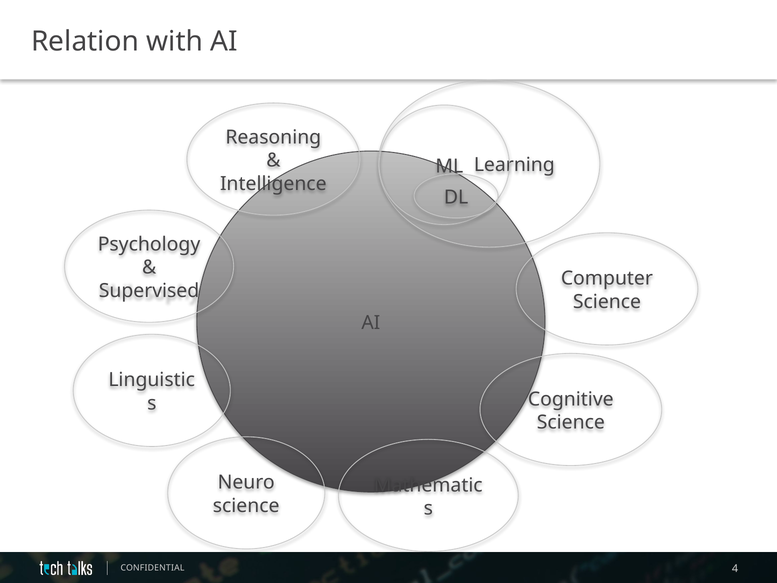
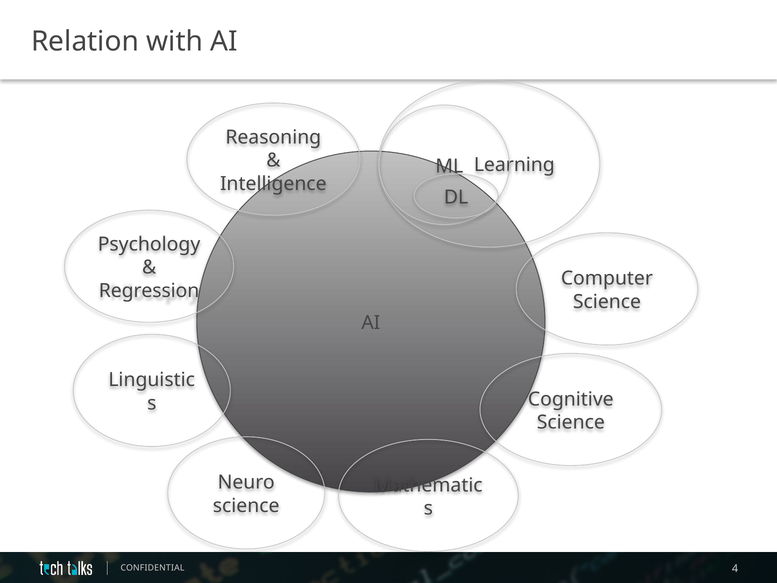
Supervised: Supervised -> Regression
